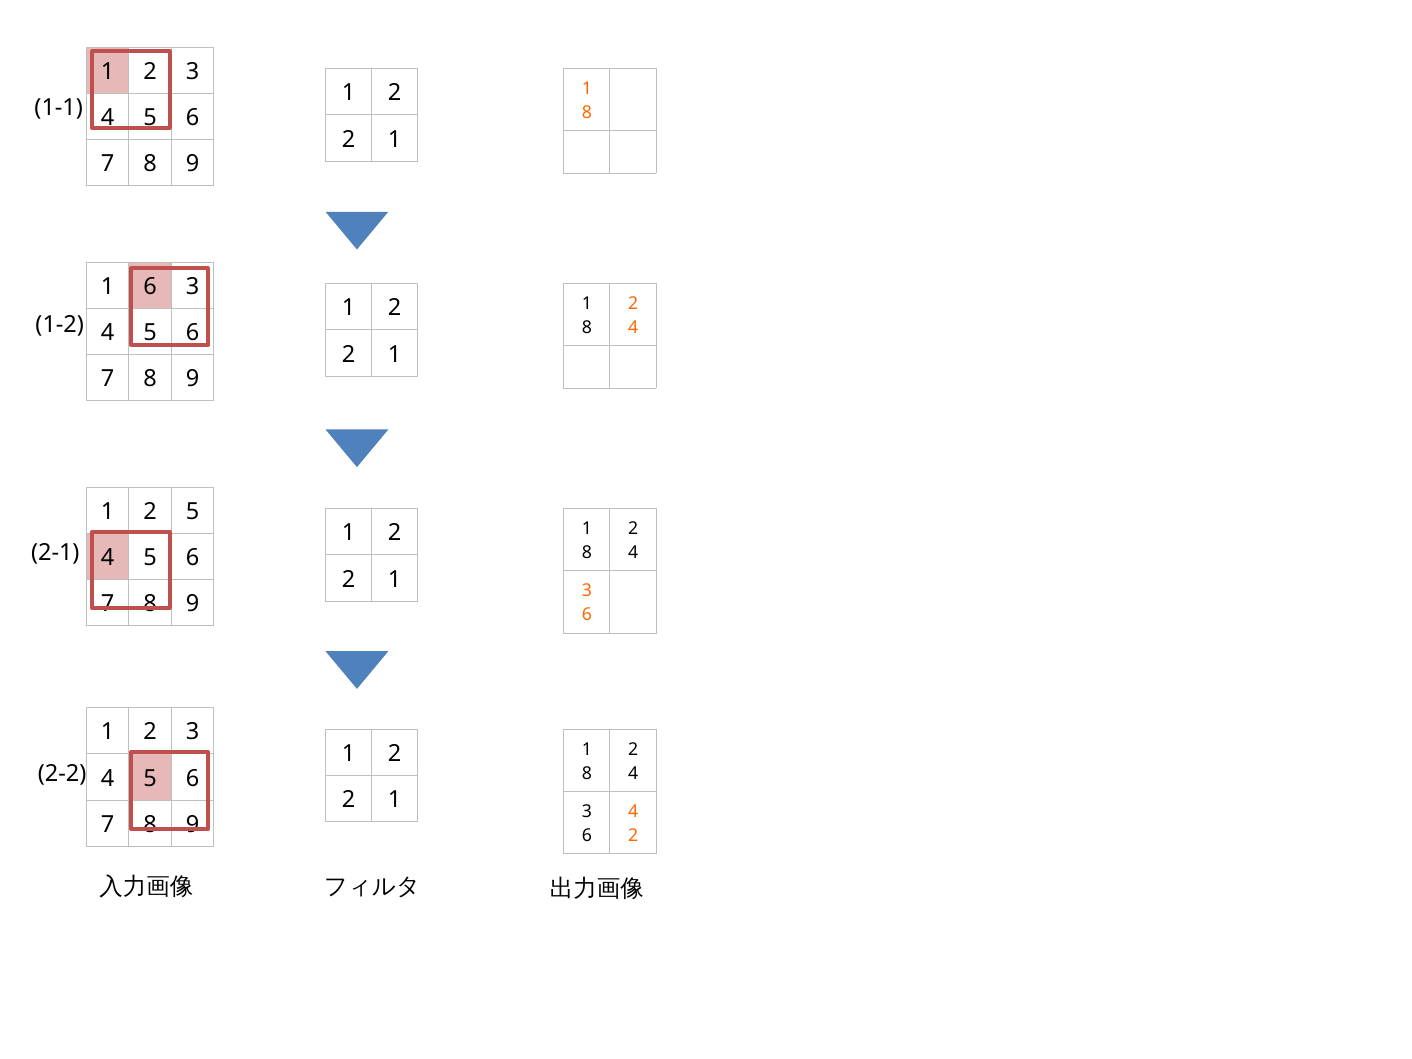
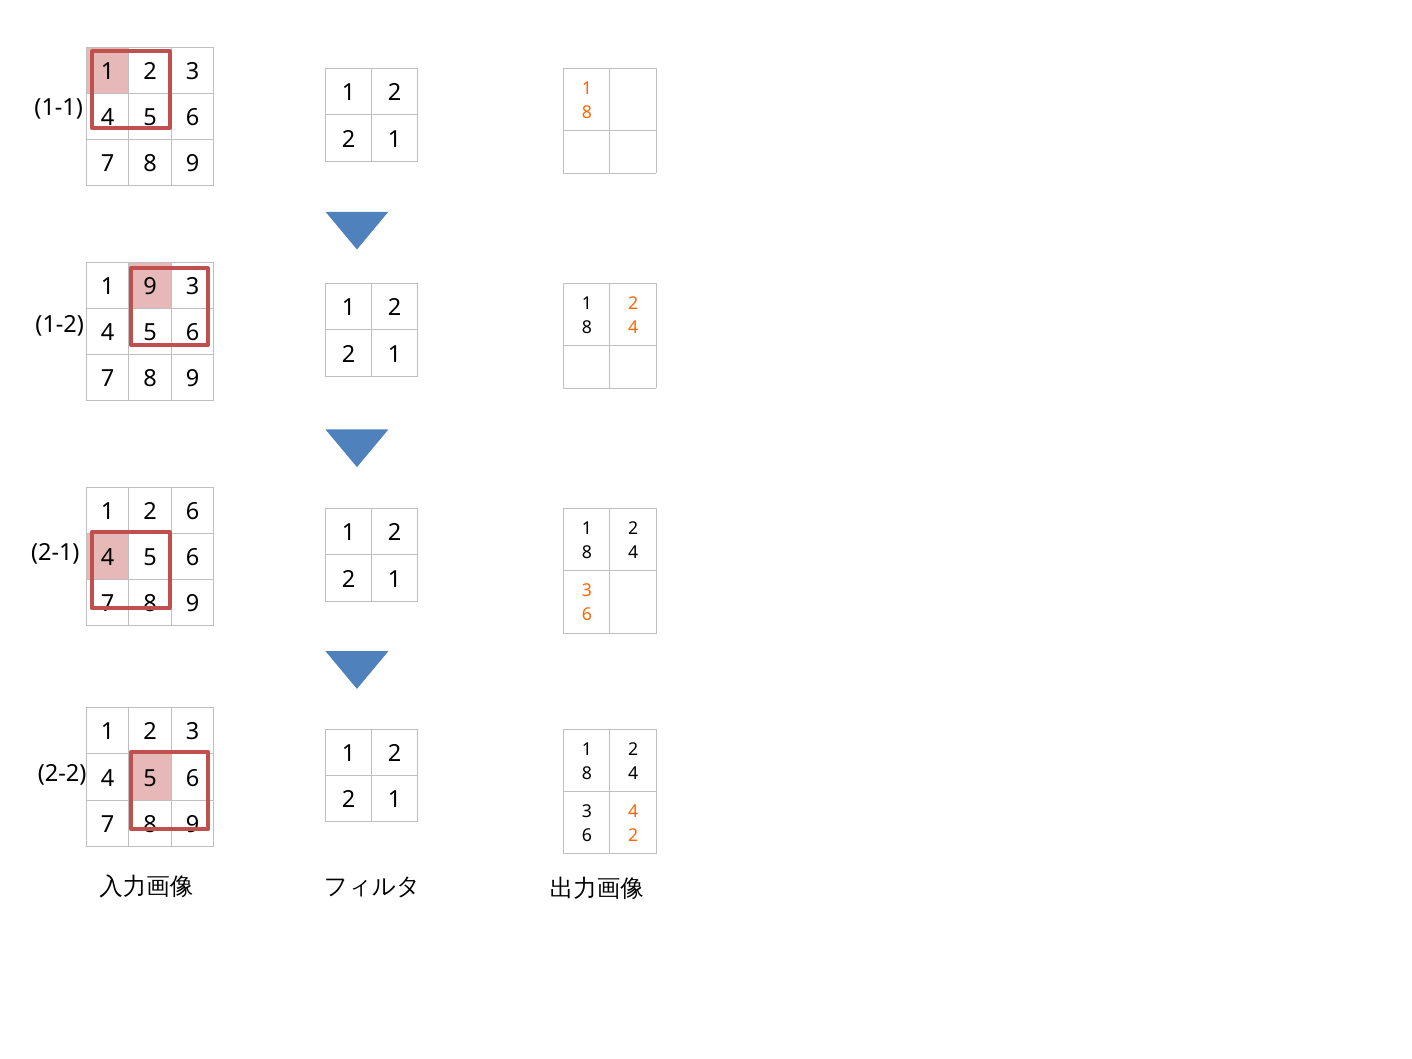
1 6: 6 -> 9
2 5: 5 -> 6
